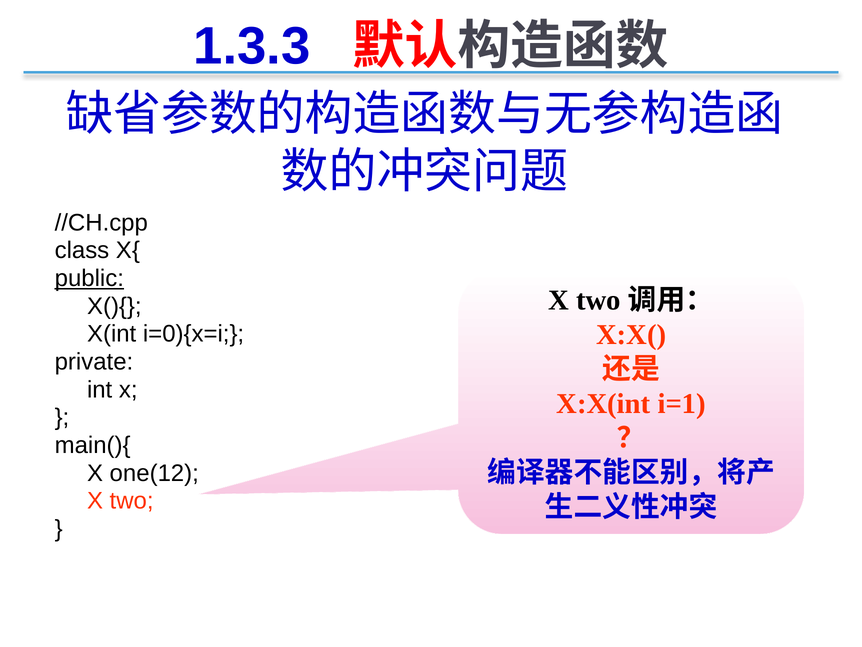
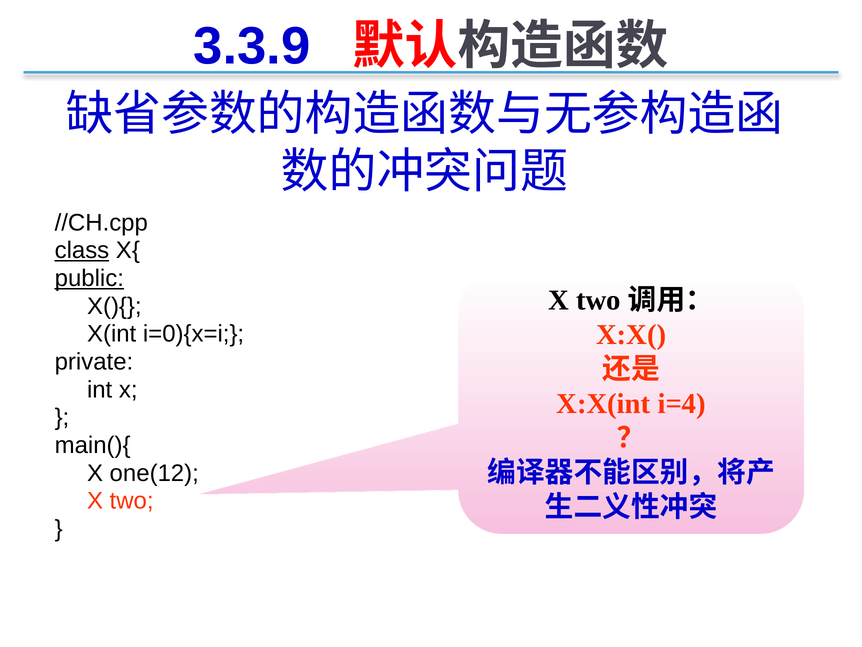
1.3.3: 1.3.3 -> 3.3.9
class underline: none -> present
i=1: i=1 -> i=4
